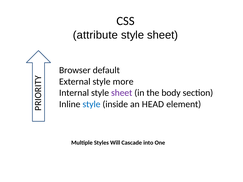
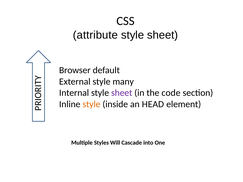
more: more -> many
body: body -> code
style at (91, 104) colour: blue -> orange
